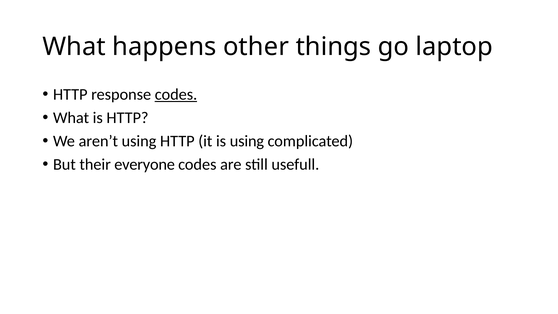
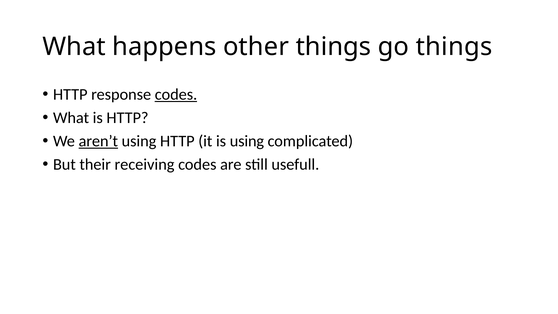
go laptop: laptop -> things
aren’t underline: none -> present
everyone: everyone -> receiving
